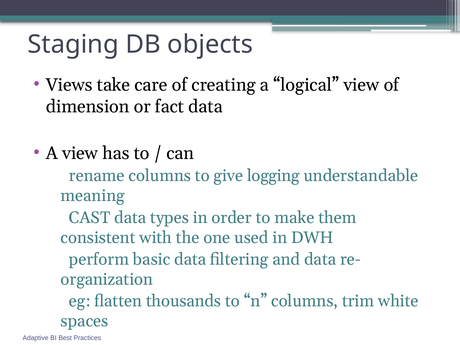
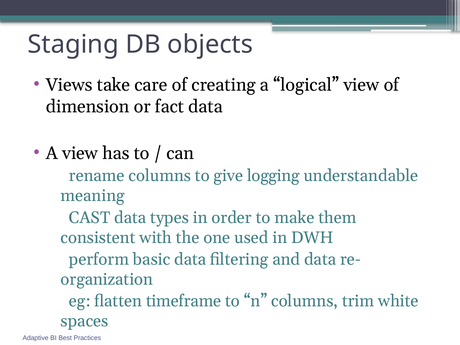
thousands: thousands -> timeframe
